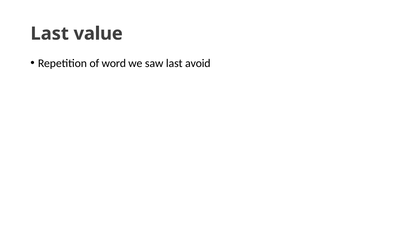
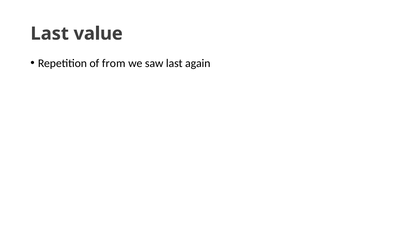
word: word -> from
avoid: avoid -> again
